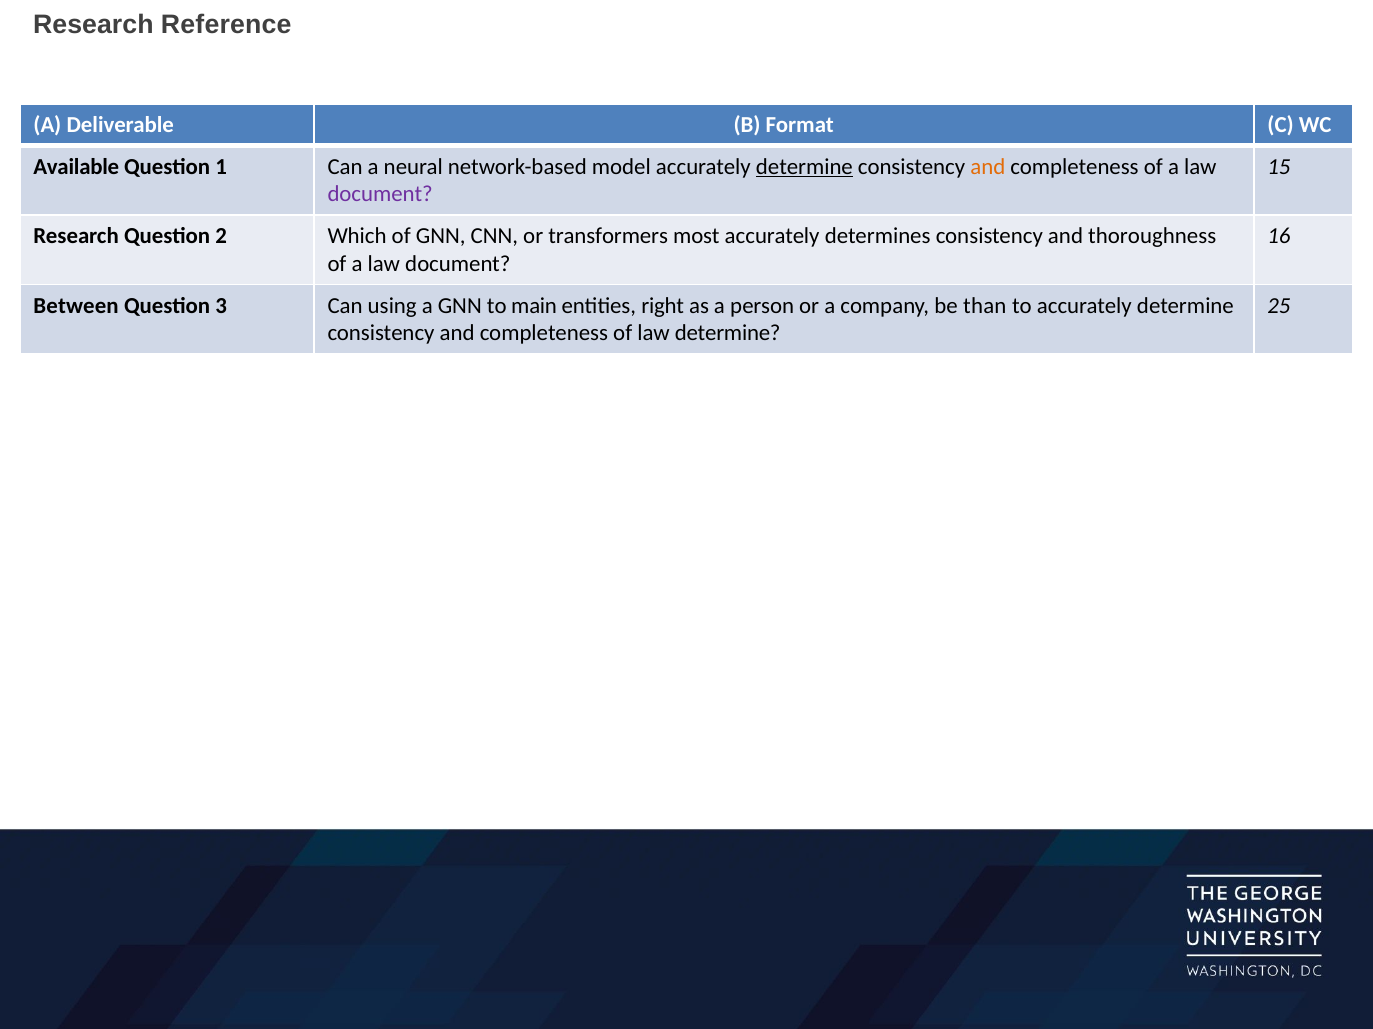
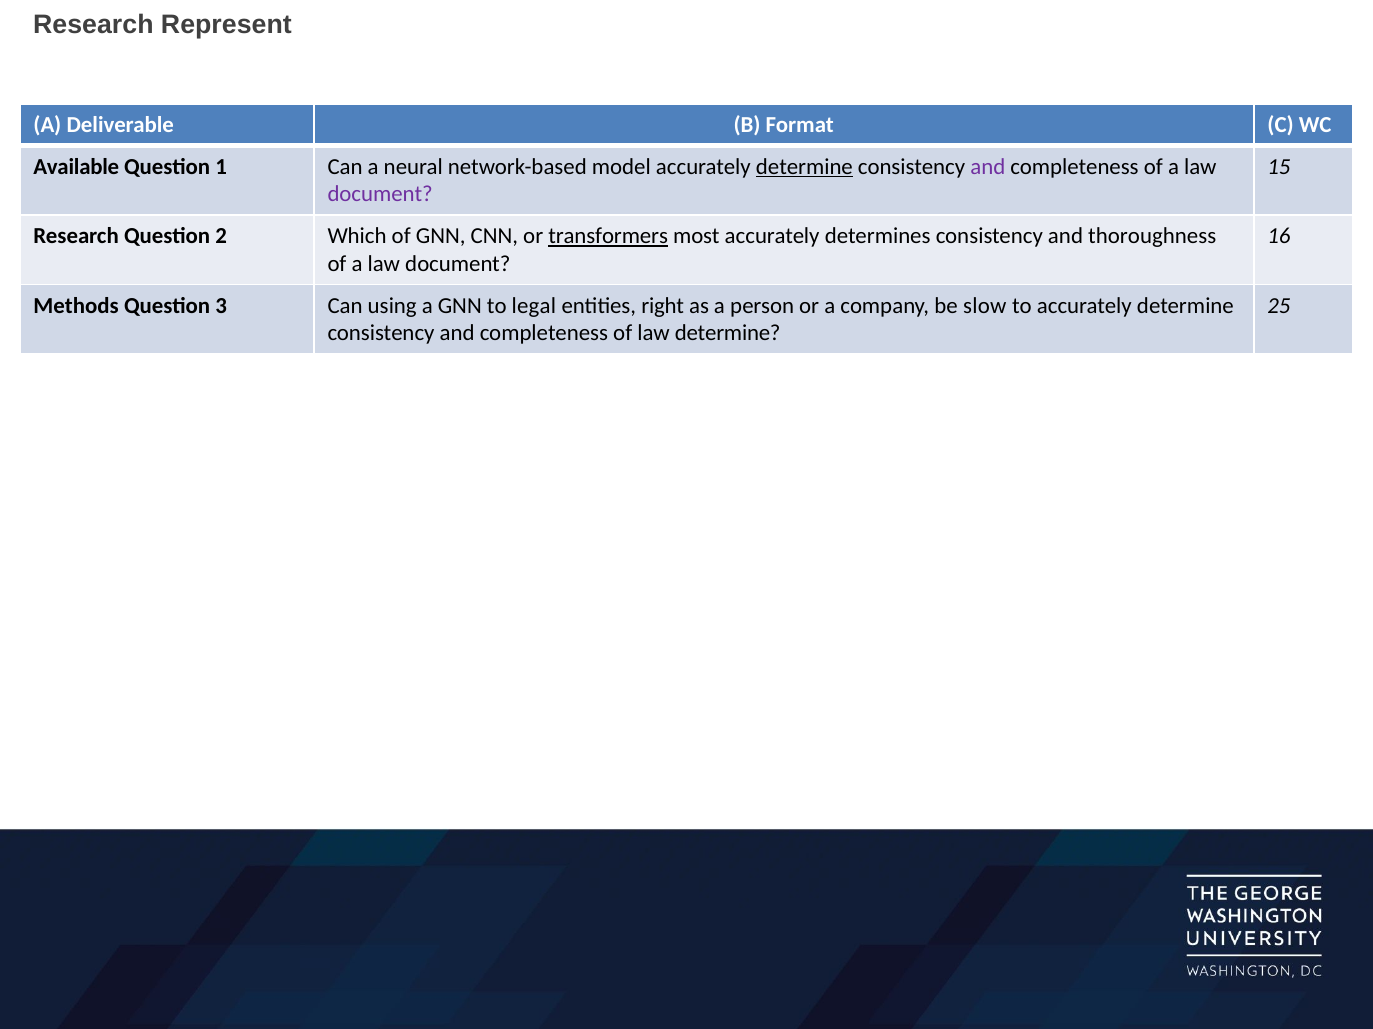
Reference: Reference -> Represent
and at (988, 167) colour: orange -> purple
transformers underline: none -> present
Between: Between -> Methods
main: main -> legal
than: than -> slow
